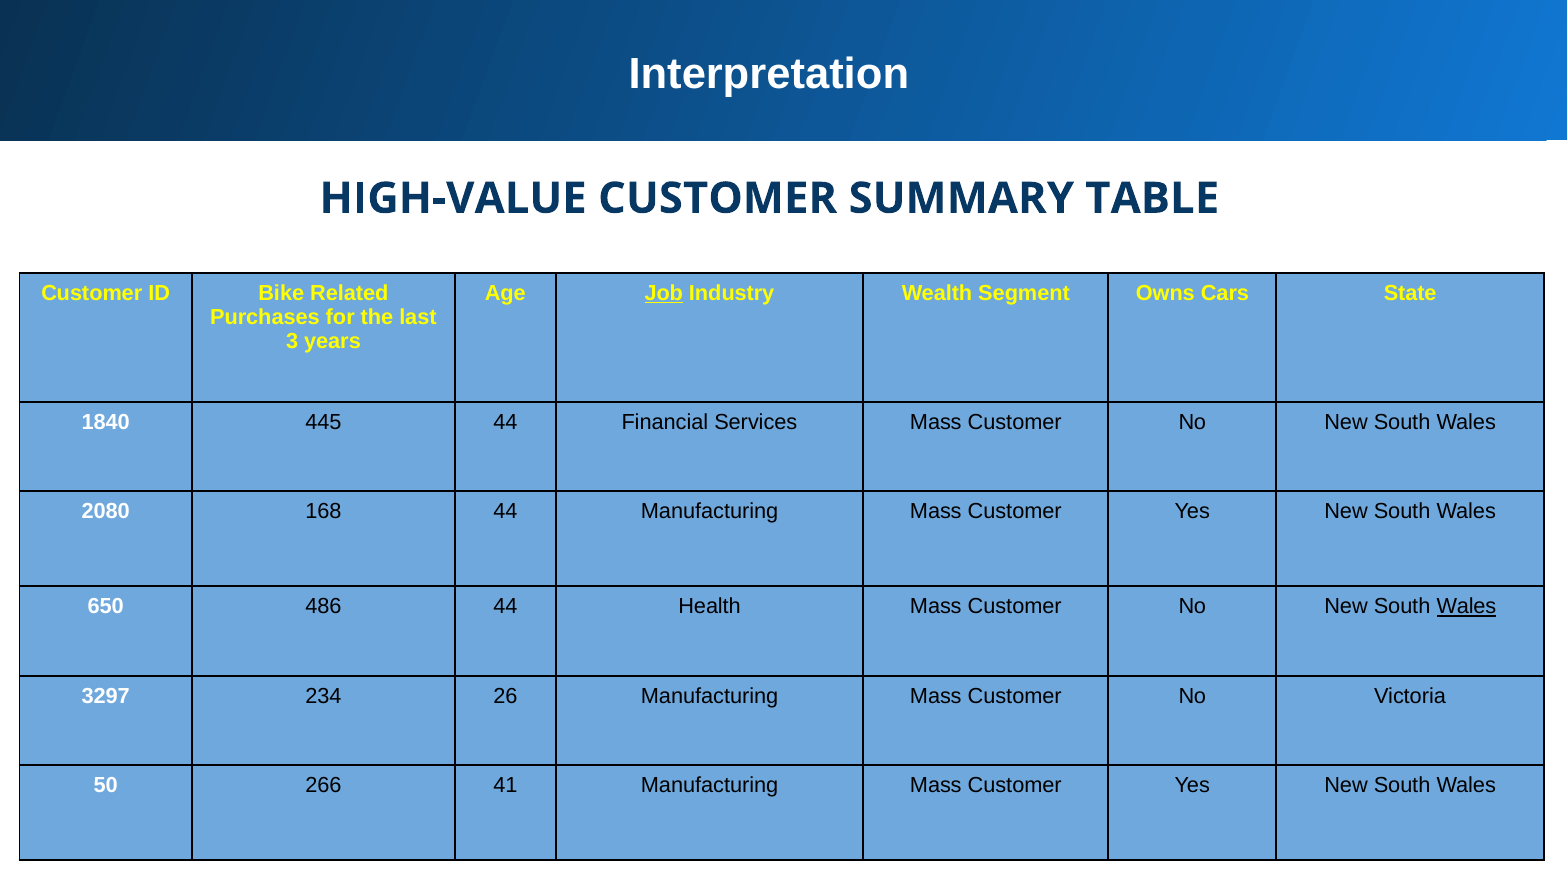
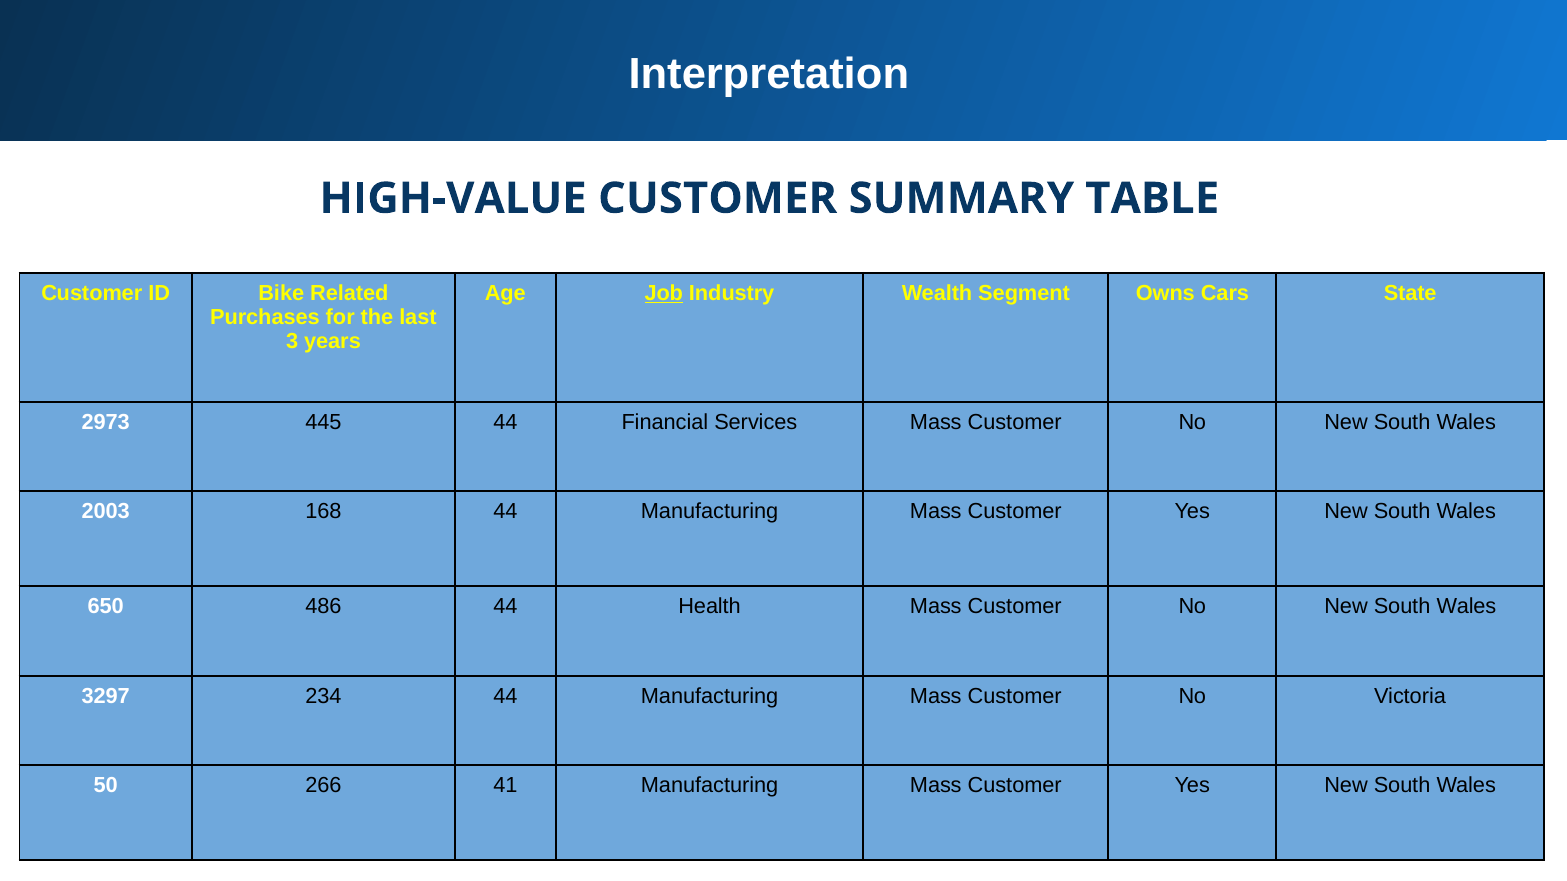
1840: 1840 -> 2973
2080: 2080 -> 2003
Wales at (1466, 607) underline: present -> none
234 26: 26 -> 44
